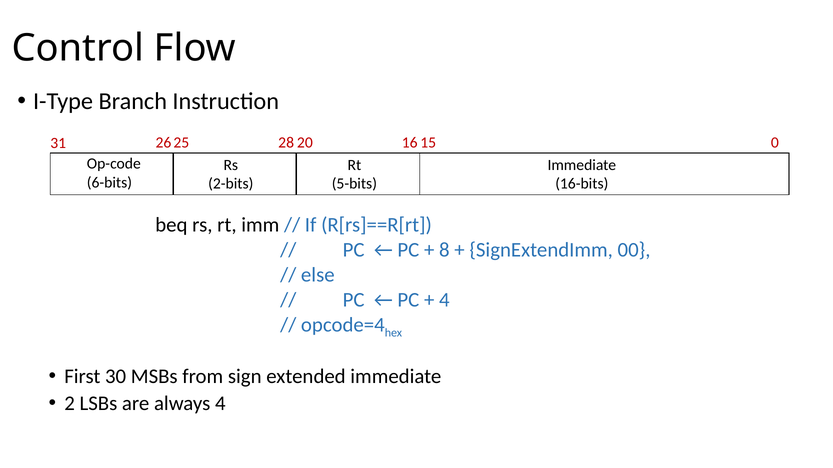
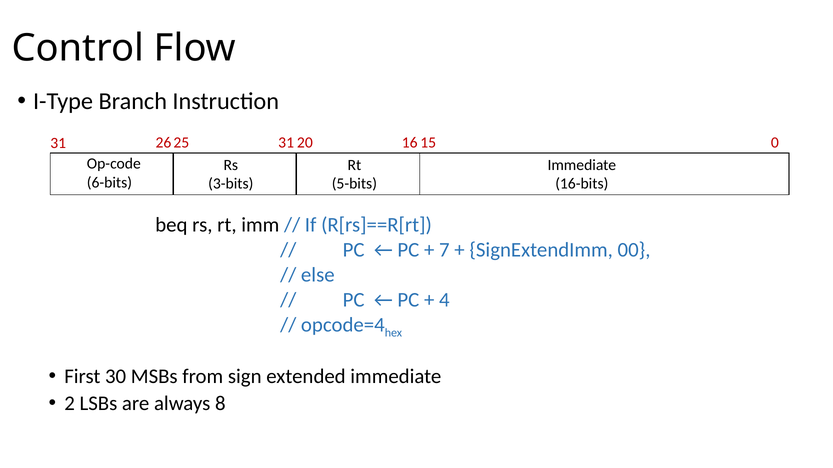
25 28: 28 -> 31
2-bits: 2-bits -> 3-bits
8: 8 -> 7
always 4: 4 -> 8
